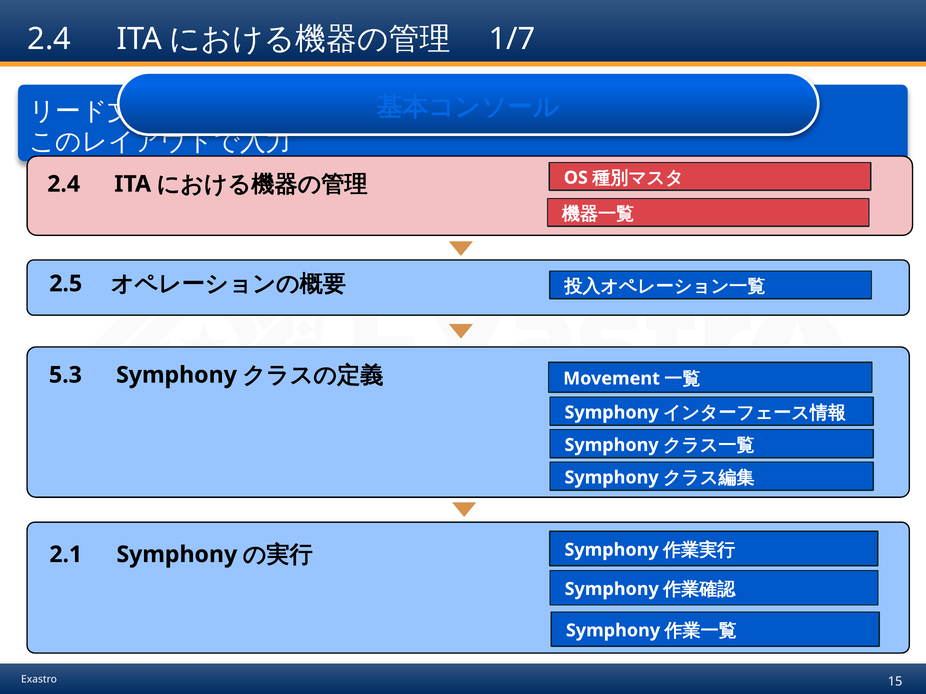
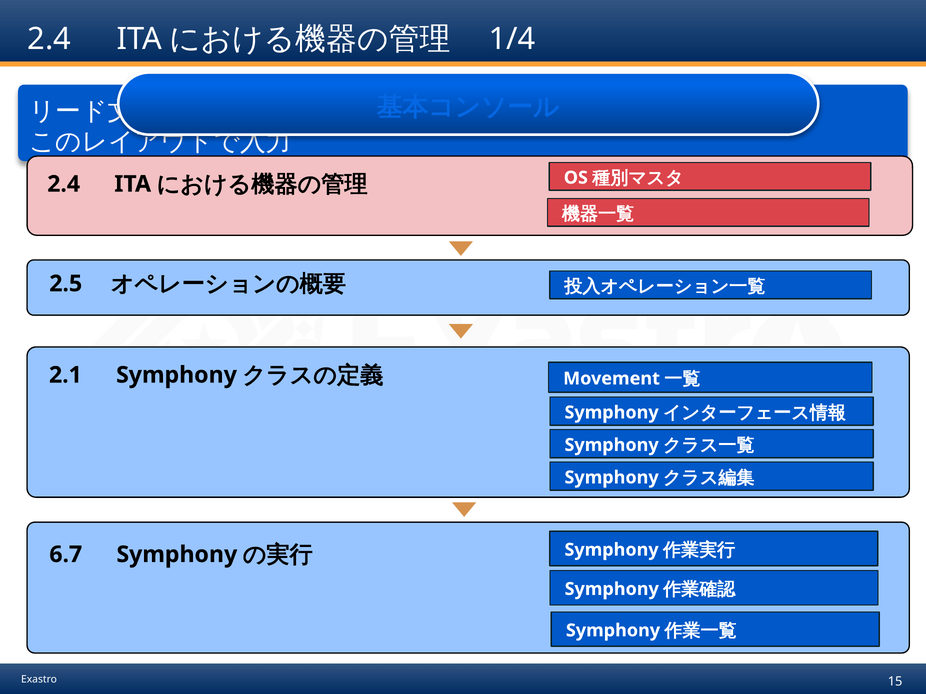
1/7: 1/7 -> 1/4
5.3: 5.3 -> 2.1
2.1: 2.1 -> 6.7
